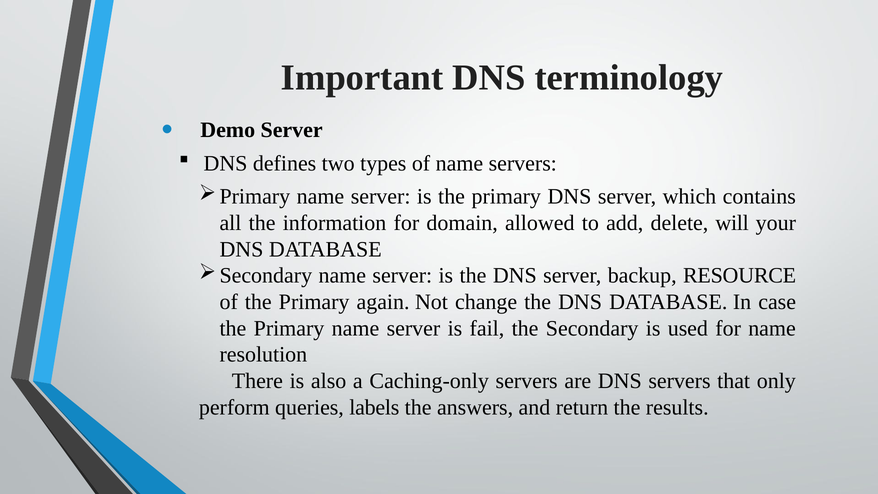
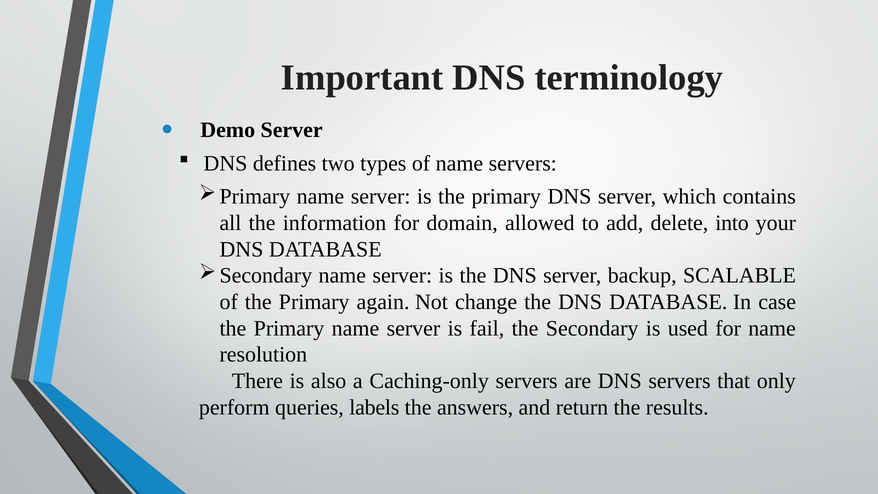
will: will -> into
RESOURCE: RESOURCE -> SCALABLE
